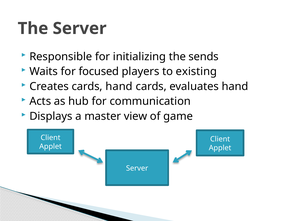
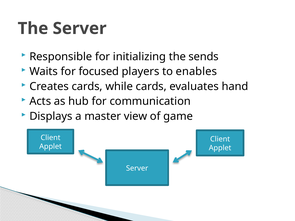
existing: existing -> enables
cards hand: hand -> while
